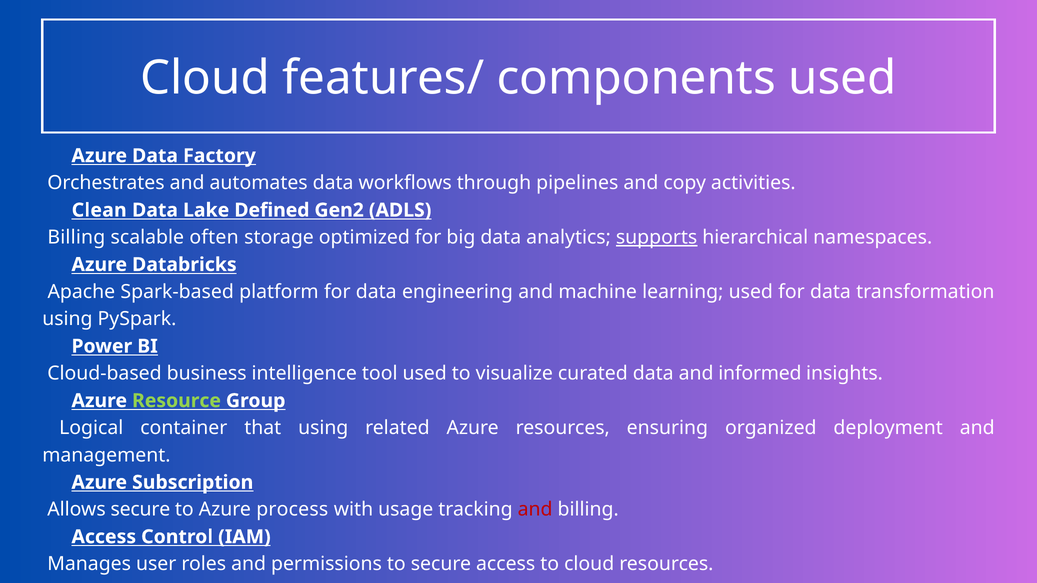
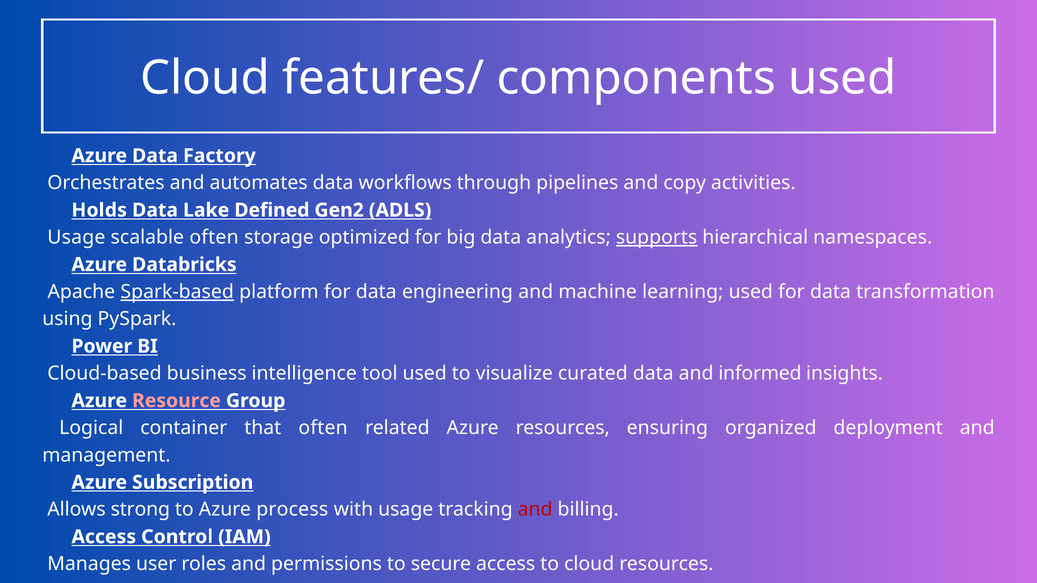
Clean: Clean -> Holds
Billing at (76, 238): Billing -> Usage
Spark-based underline: none -> present
Resource colour: light green -> pink
that using: using -> often
Allows secure: secure -> strong
